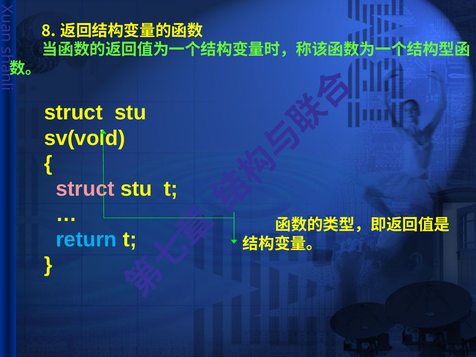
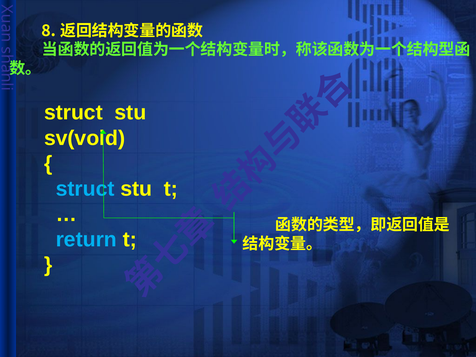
struct at (85, 189) colour: pink -> light blue
